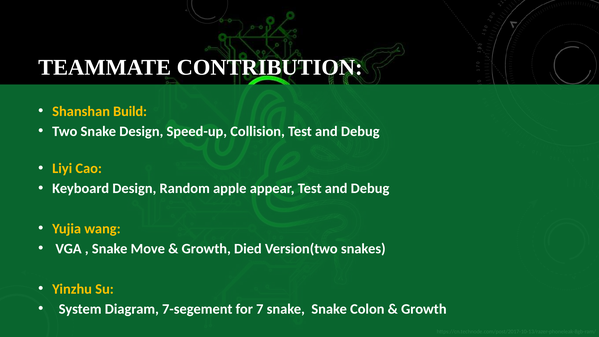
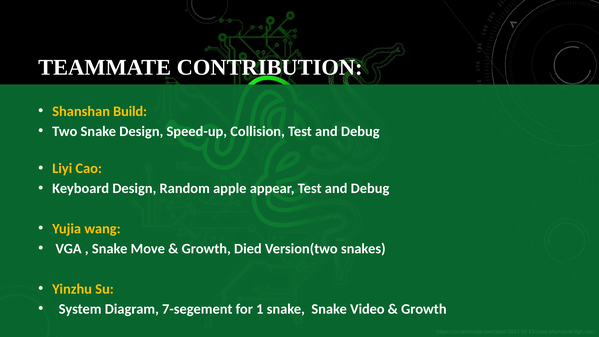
7: 7 -> 1
Colon: Colon -> Video
